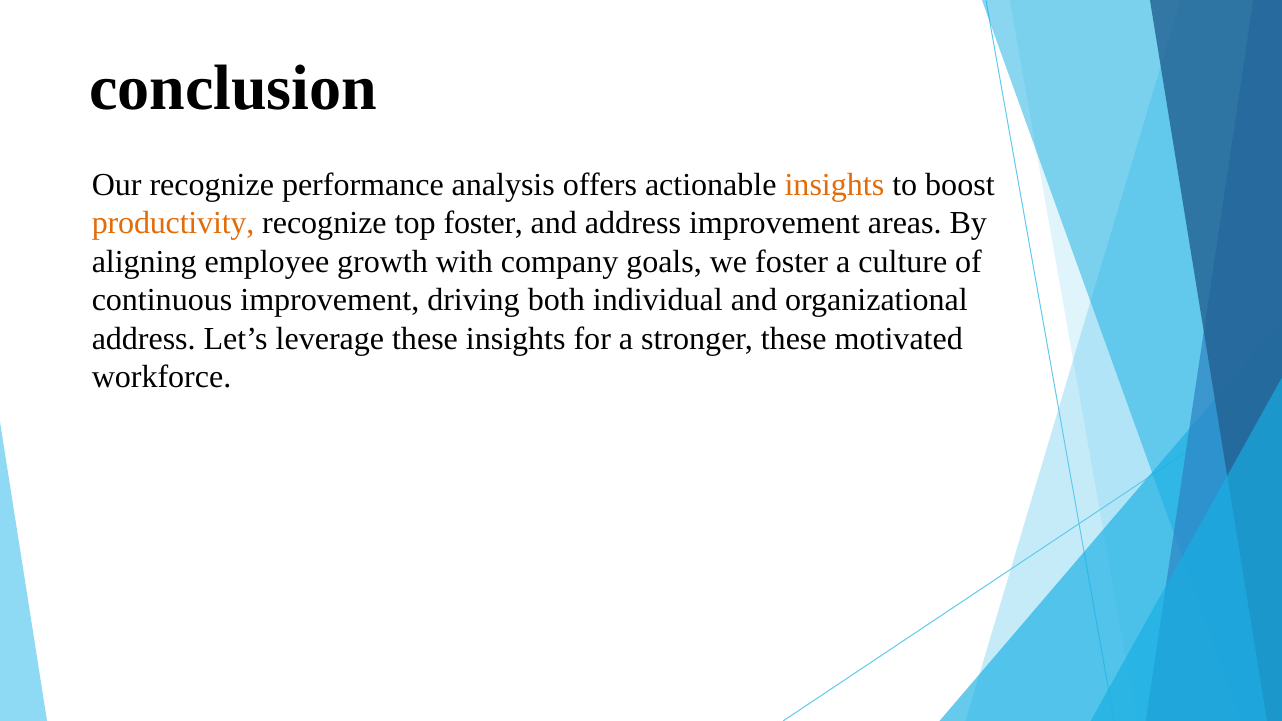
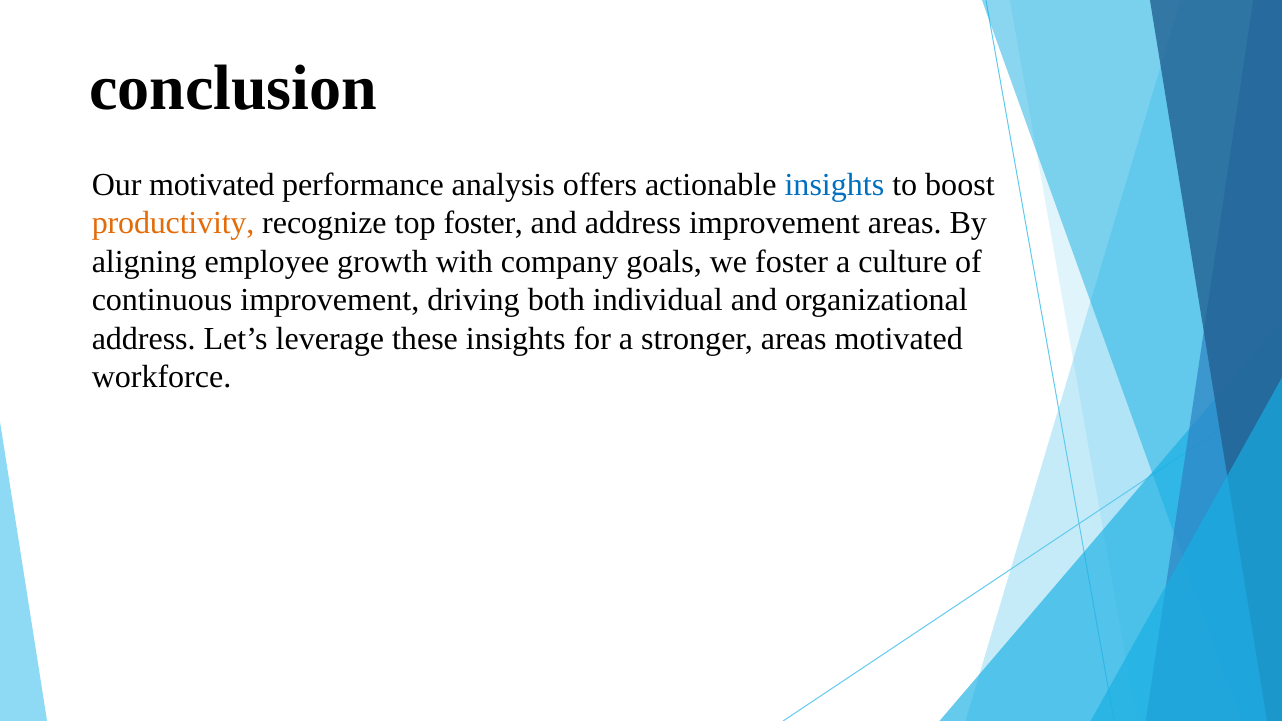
Our recognize: recognize -> motivated
insights at (834, 185) colour: orange -> blue
stronger these: these -> areas
